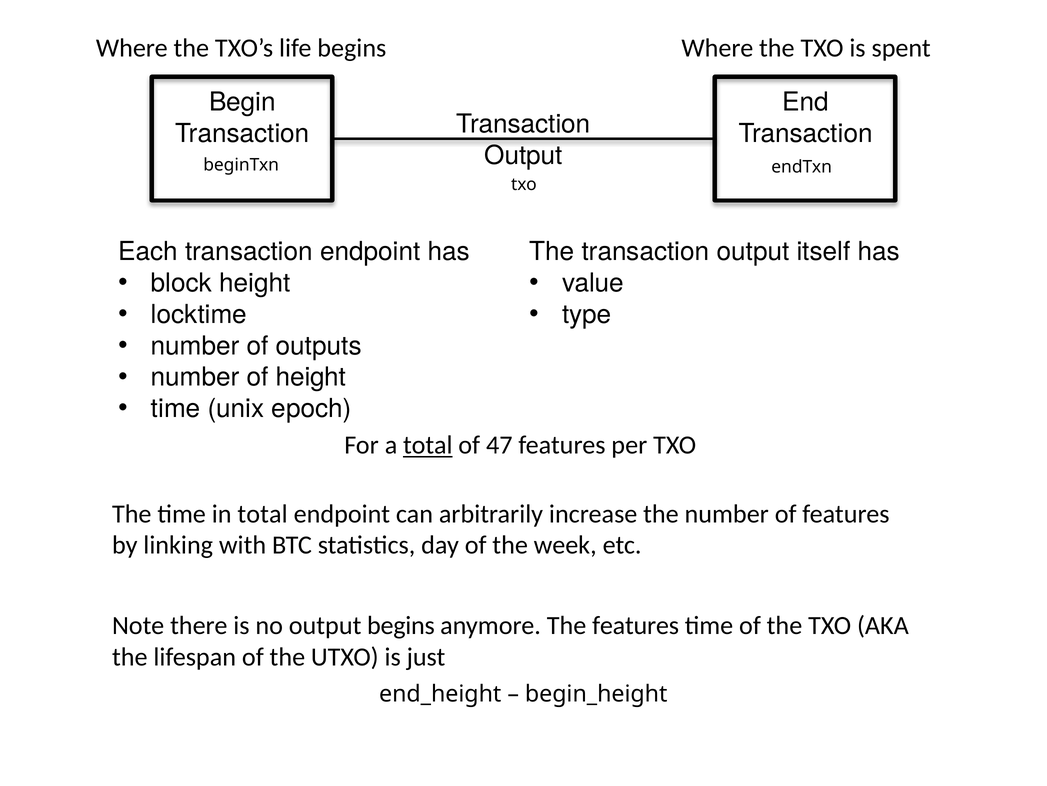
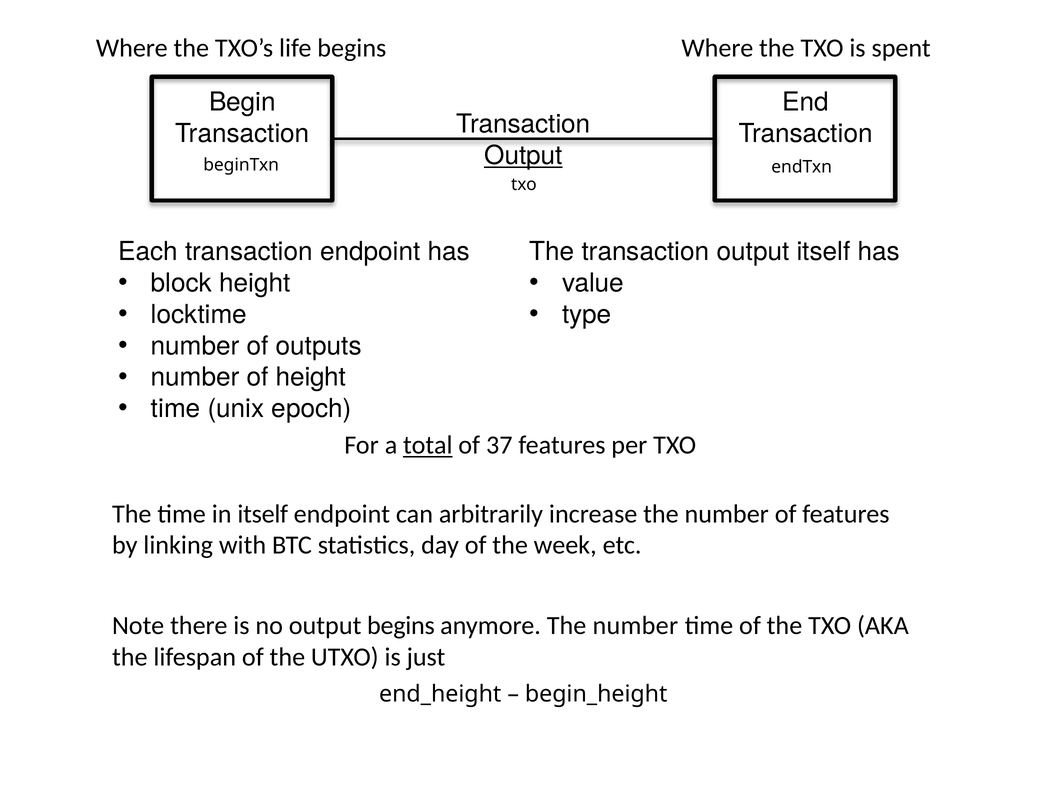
Output at (523, 156) underline: none -> present
47: 47 -> 37
in total: total -> itself
anymore The features: features -> number
